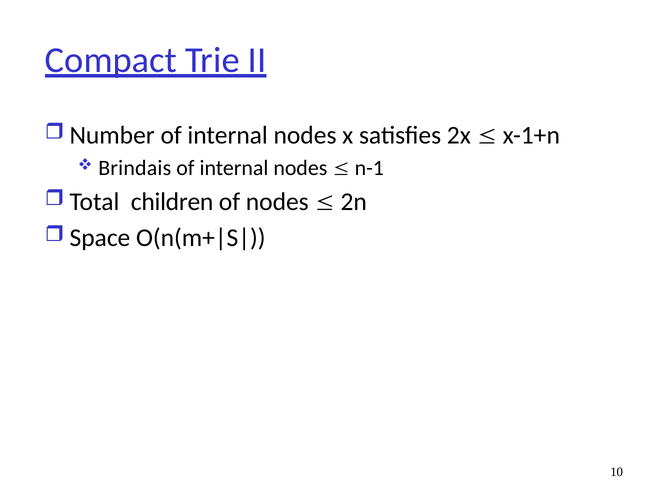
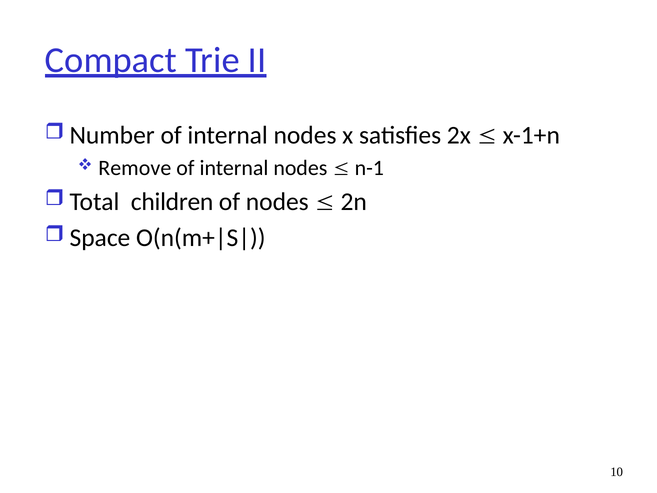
Brindais: Brindais -> Remove
